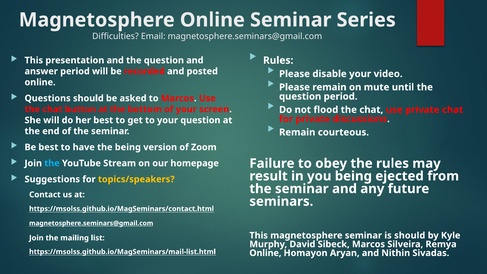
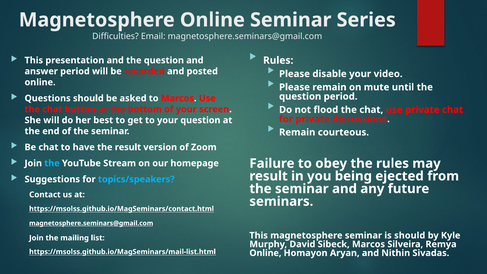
Be best: best -> chat
the being: being -> result
topics/speakers colour: yellow -> light blue
